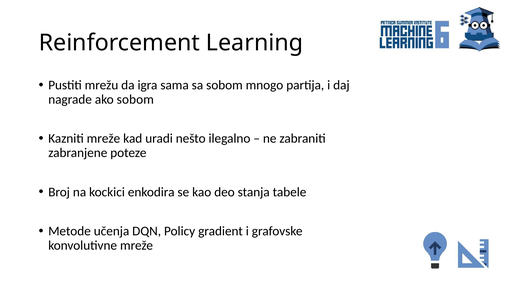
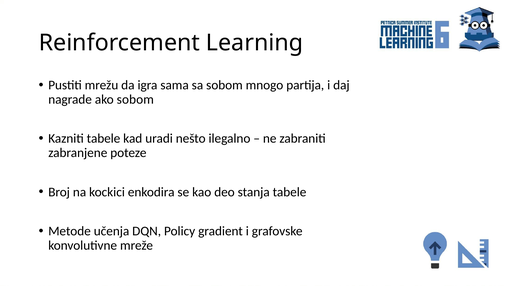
Kazniti mreže: mreže -> tabele
